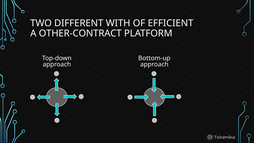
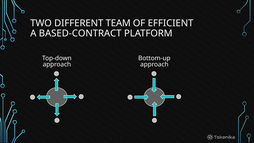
WITH: WITH -> TEAM
OTHER-CONTRACT: OTHER-CONTRACT -> BASED-CONTRACT
